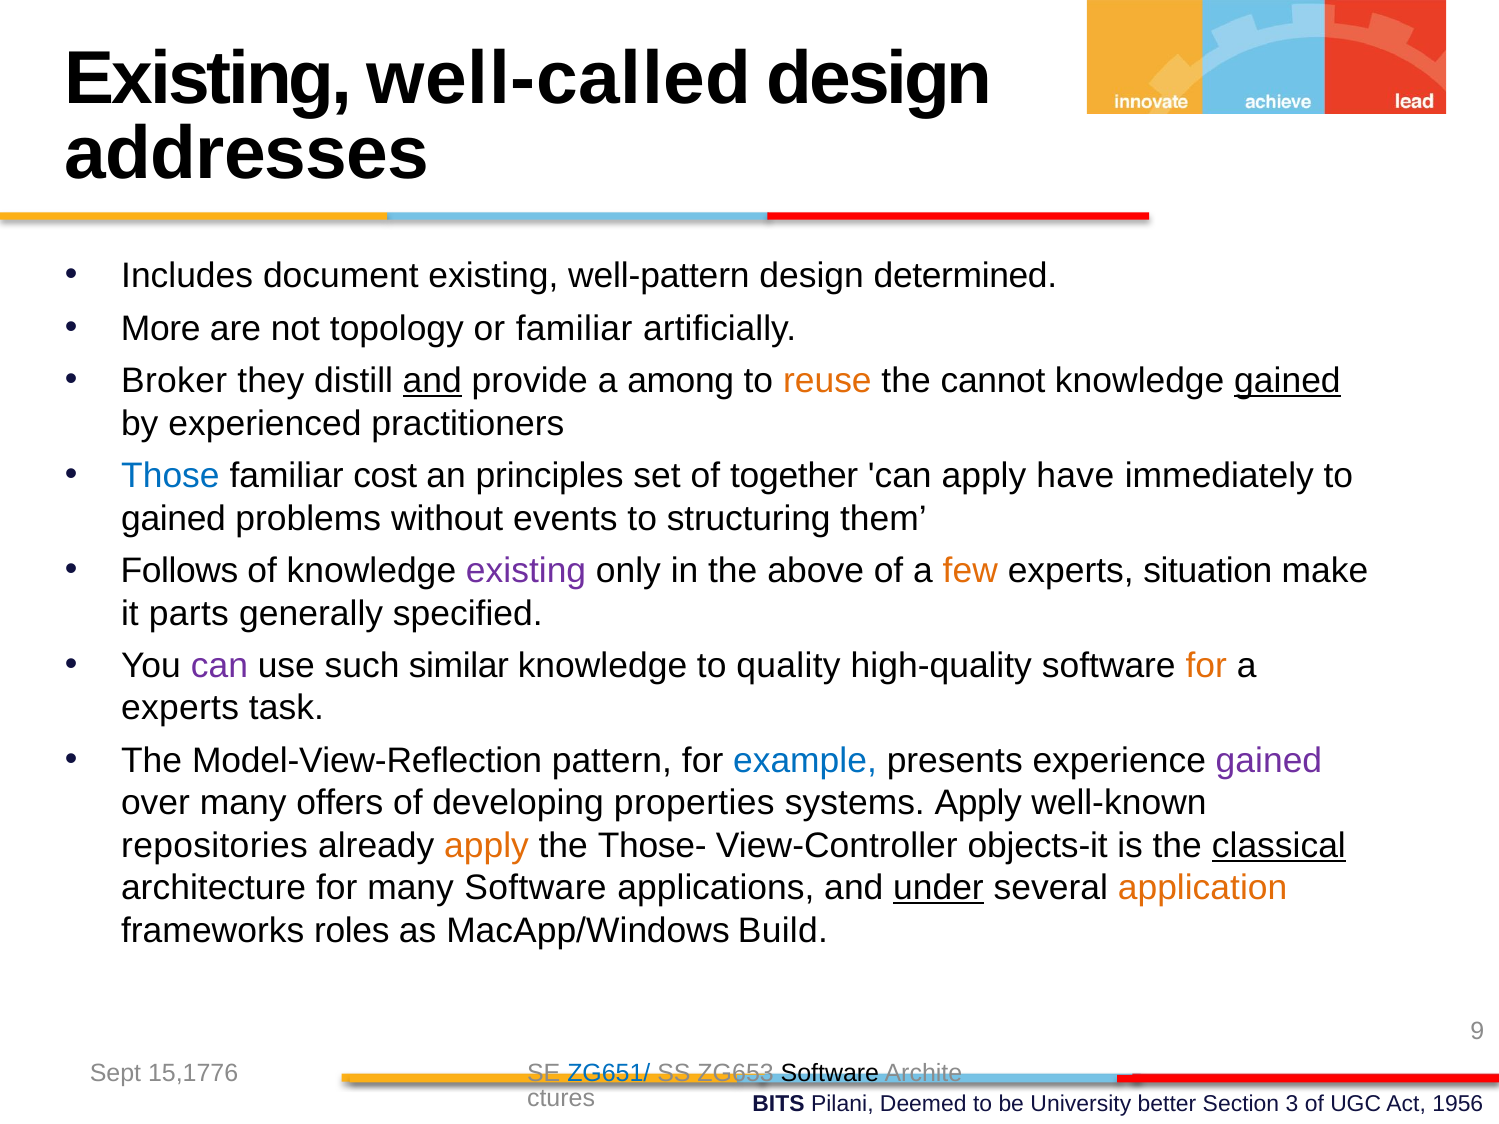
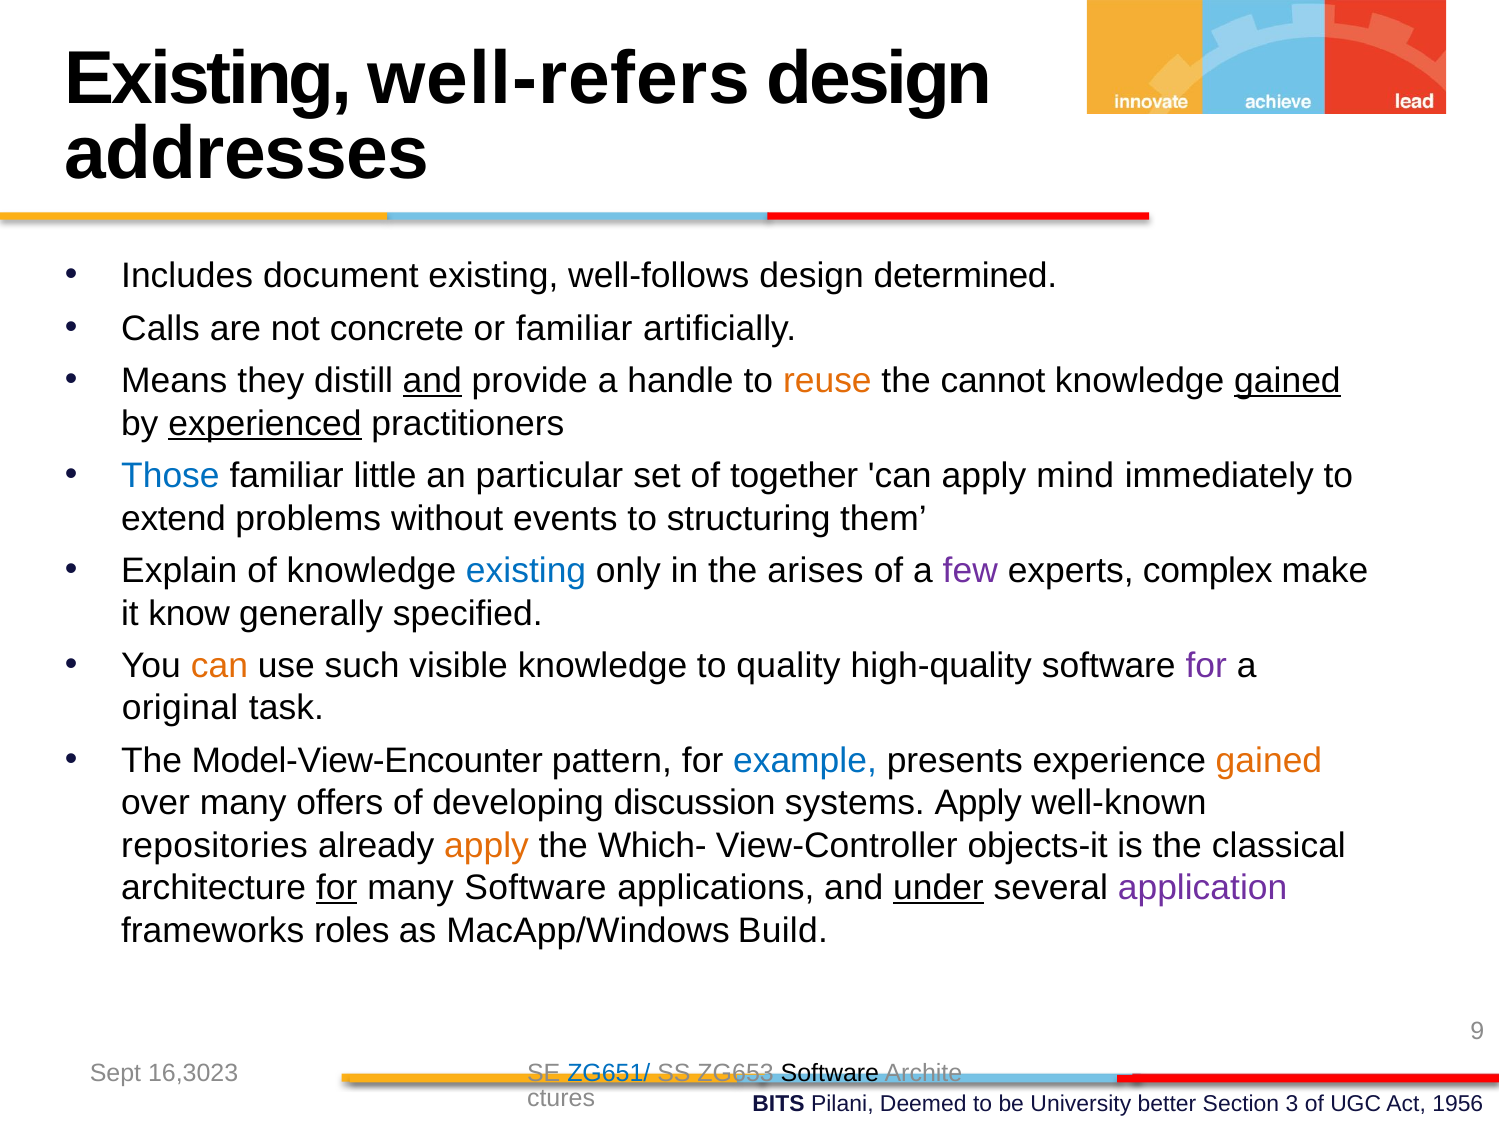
well-called: well-called -> well-refers
well-pattern: well-pattern -> well-follows
More: More -> Calls
topology: topology -> concrete
Broker: Broker -> Means
among: among -> handle
experienced underline: none -> present
cost: cost -> little
principles: principles -> particular
have: have -> mind
gained at (174, 519): gained -> extend
Follows: Follows -> Explain
existing at (526, 571) colour: purple -> blue
above: above -> arises
few colour: orange -> purple
situation: situation -> complex
parts: parts -> know
can at (219, 666) colour: purple -> orange
similar: similar -> visible
for at (1206, 666) colour: orange -> purple
experts at (180, 708): experts -> original
Model-View-Reflection: Model-View-Reflection -> Model-View-Encounter
gained at (1269, 761) colour: purple -> orange
properties: properties -> discussion
Those-: Those- -> Which-
classical underline: present -> none
for at (337, 888) underline: none -> present
application colour: orange -> purple
15,1776: 15,1776 -> 16,3023
